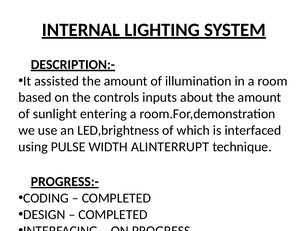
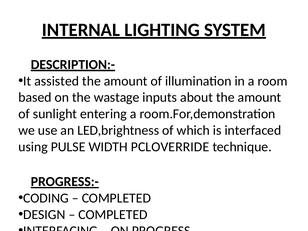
controls: controls -> wastage
ALINTERRUPT: ALINTERRUPT -> PCLOVERRIDE
